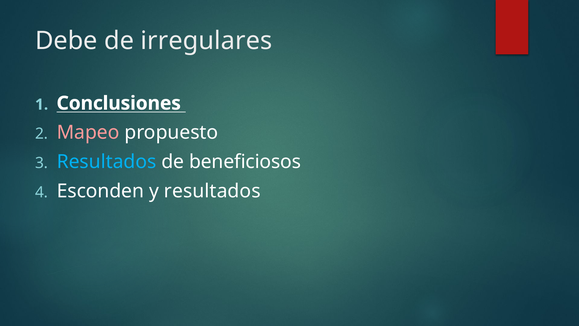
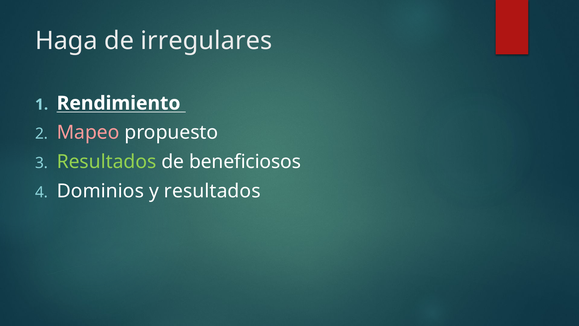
Debe: Debe -> Haga
Conclusiones: Conclusiones -> Rendimiento
Resultados at (107, 162) colour: light blue -> light green
Esconden: Esconden -> Dominios
